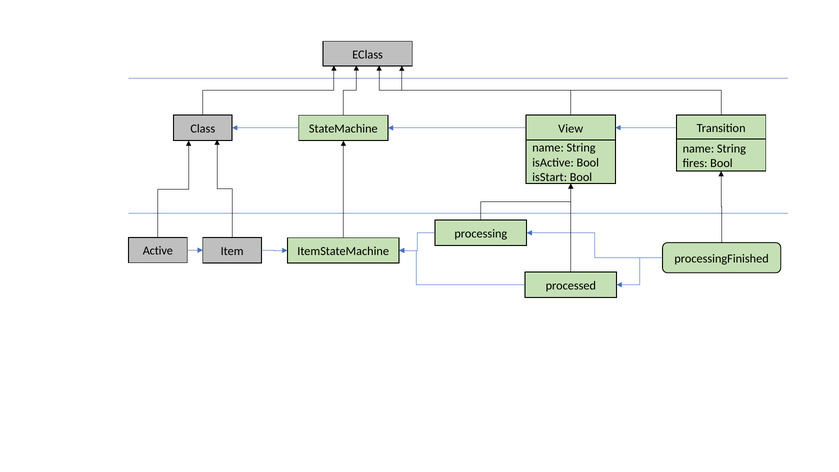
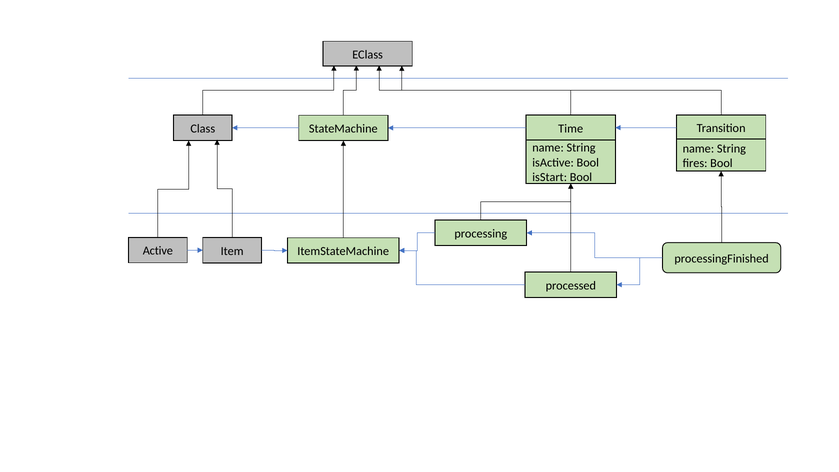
View: View -> Time
